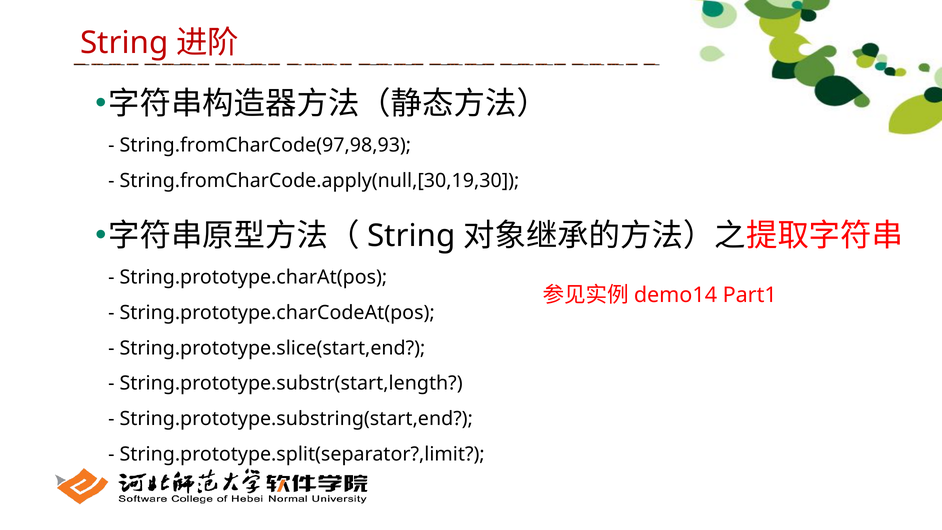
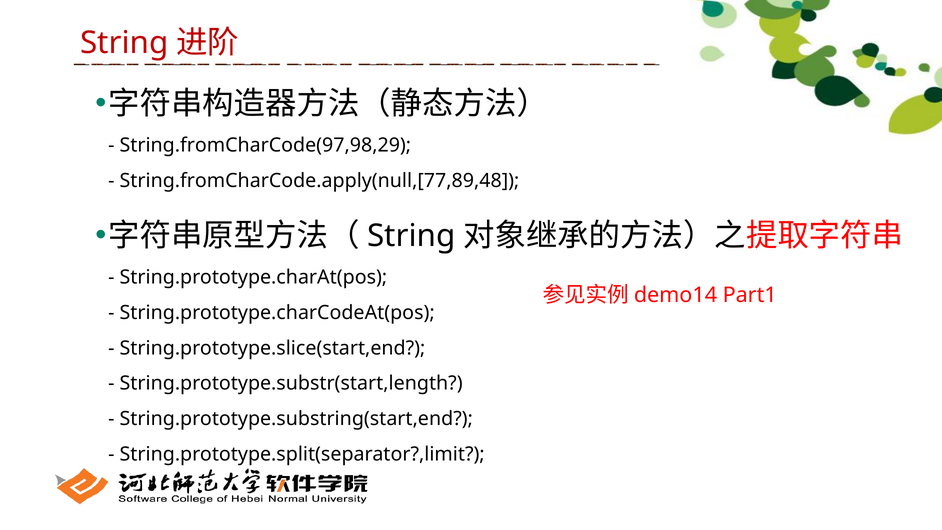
String.fromCharCode(97,98,93: String.fromCharCode(97,98,93 -> String.fromCharCode(97,98,29
String.fromCharCode.apply(null,[30,19,30: String.fromCharCode.apply(null,[30,19,30 -> String.fromCharCode.apply(null,[77,89,48
